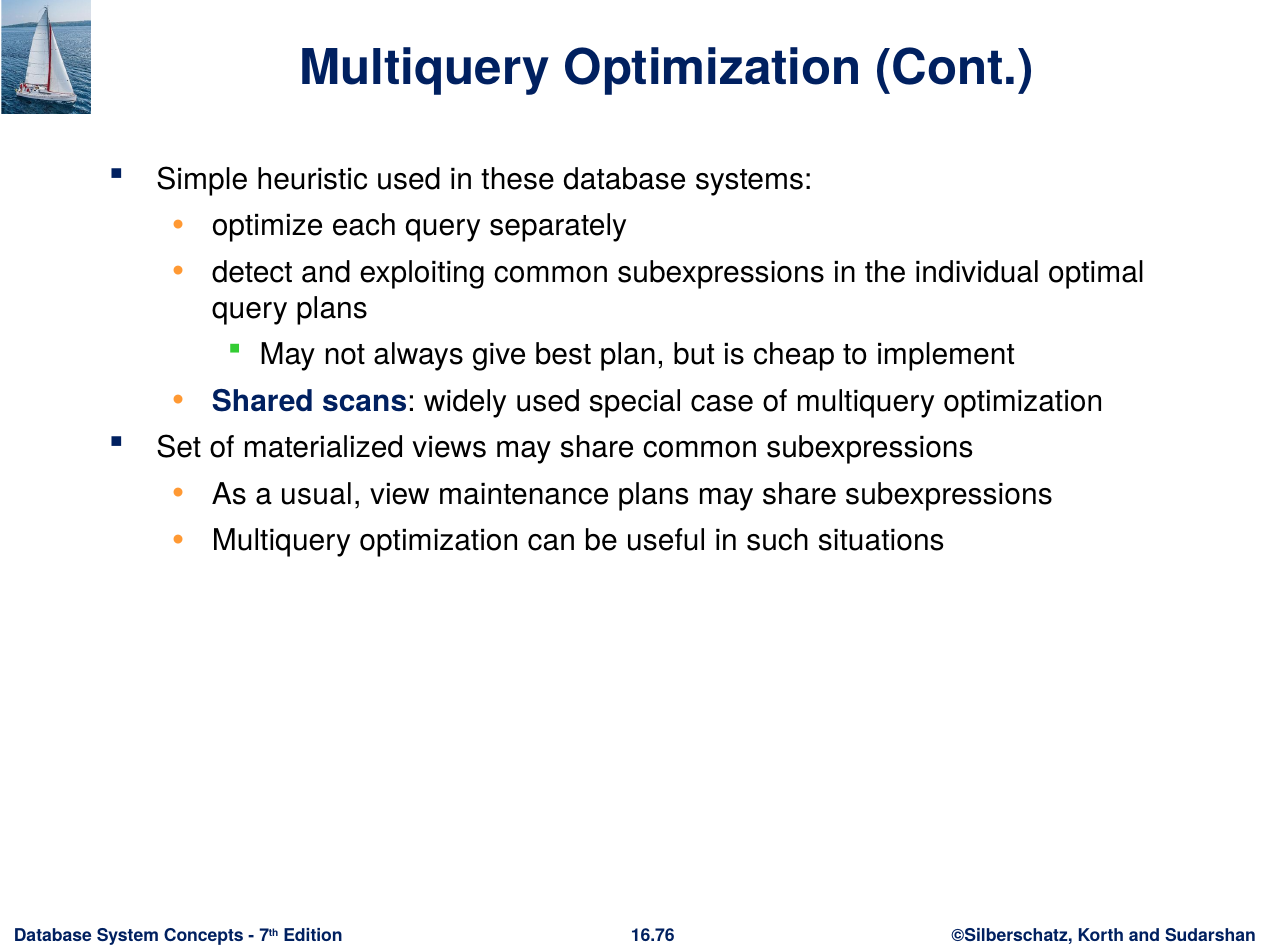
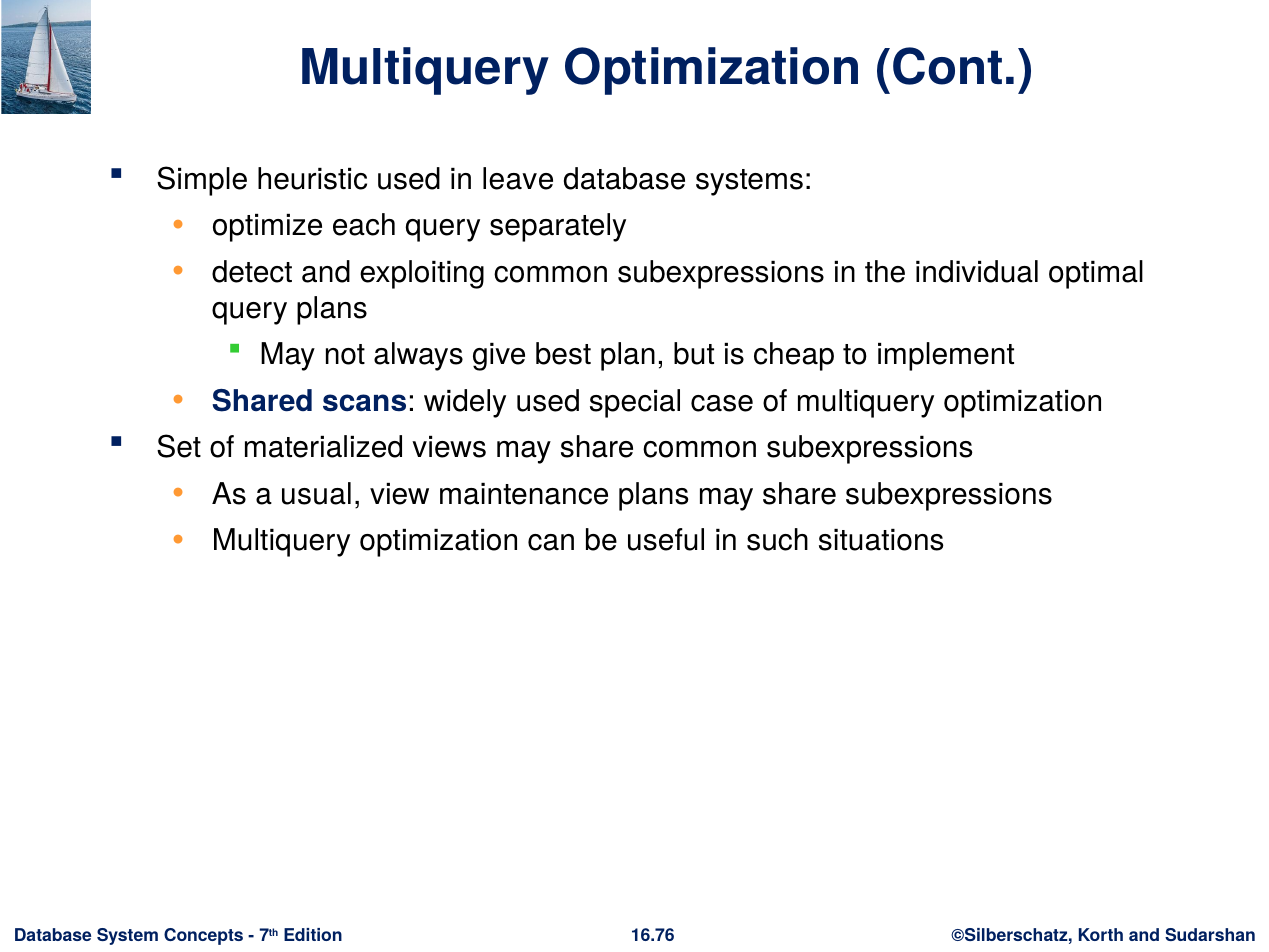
these: these -> leave
